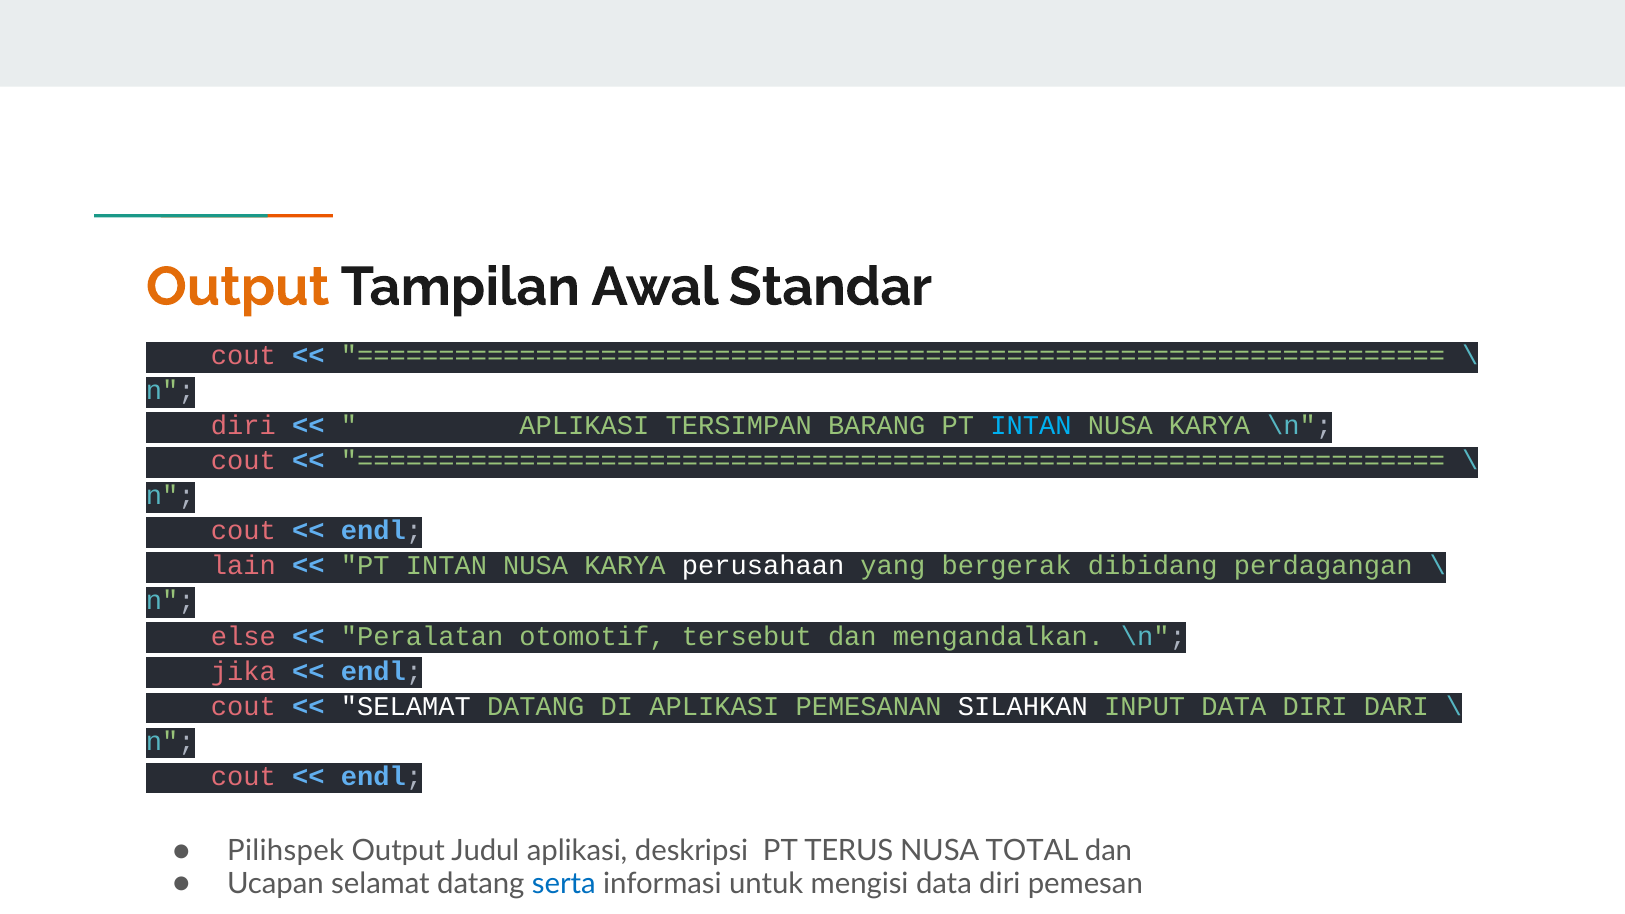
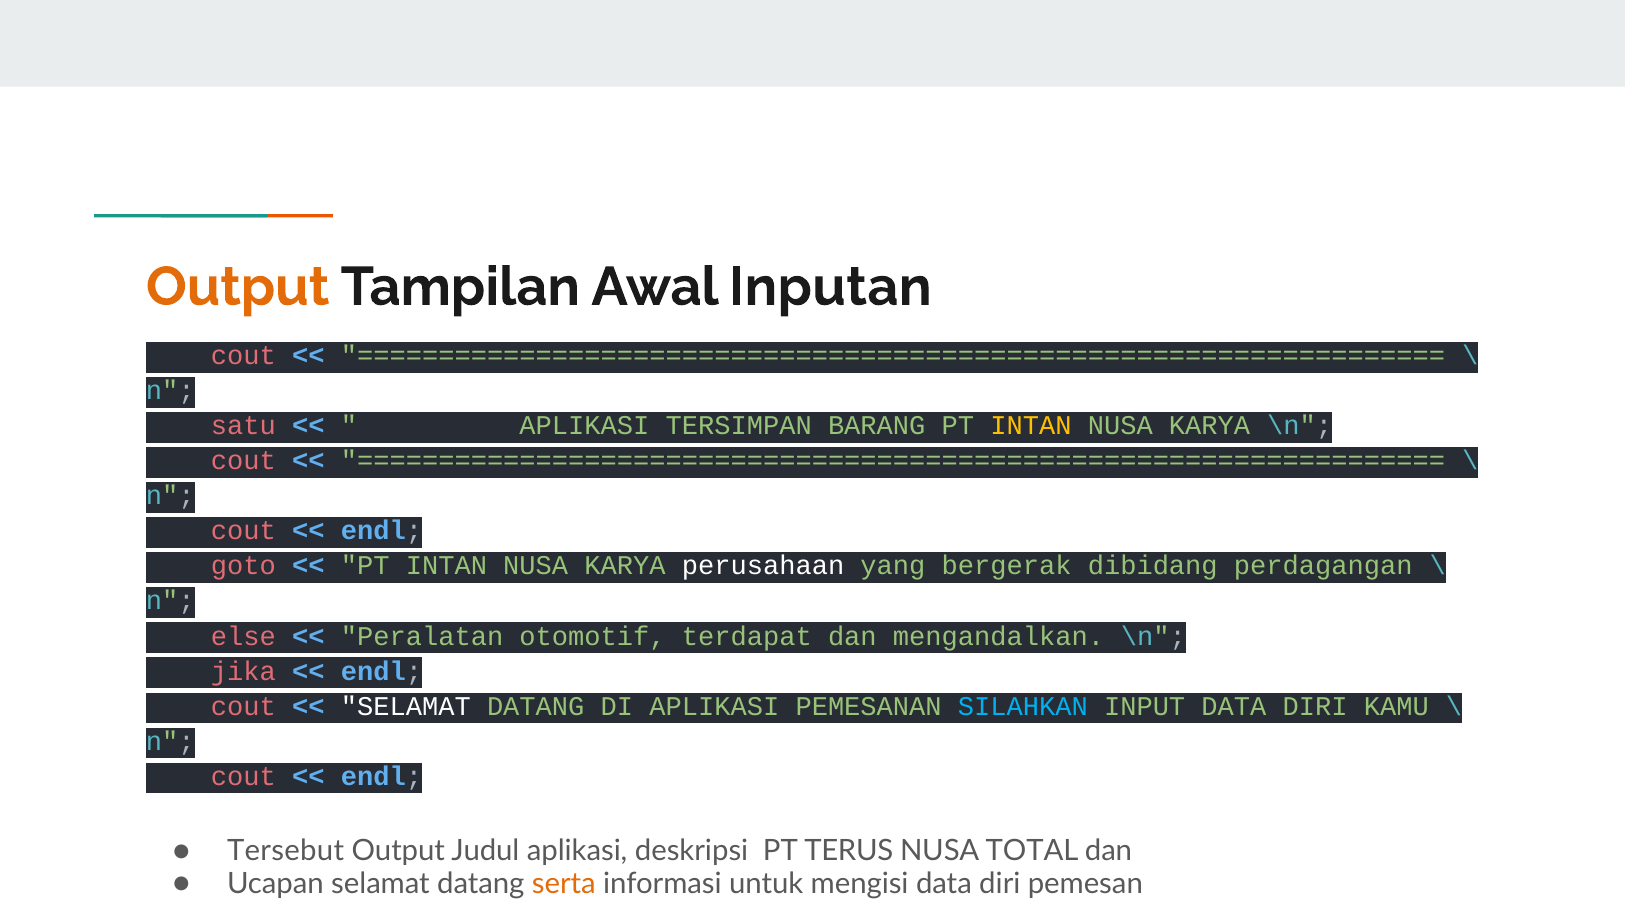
Standar: Standar -> Inputan
diri at (243, 426): diri -> satu
INTAN at (1031, 426) colour: light blue -> yellow
lain: lain -> goto
tersebut: tersebut -> terdapat
SILAHKAN colour: white -> light blue
DARI: DARI -> KAMU
Pilihspek: Pilihspek -> Tersebut
serta colour: blue -> orange
